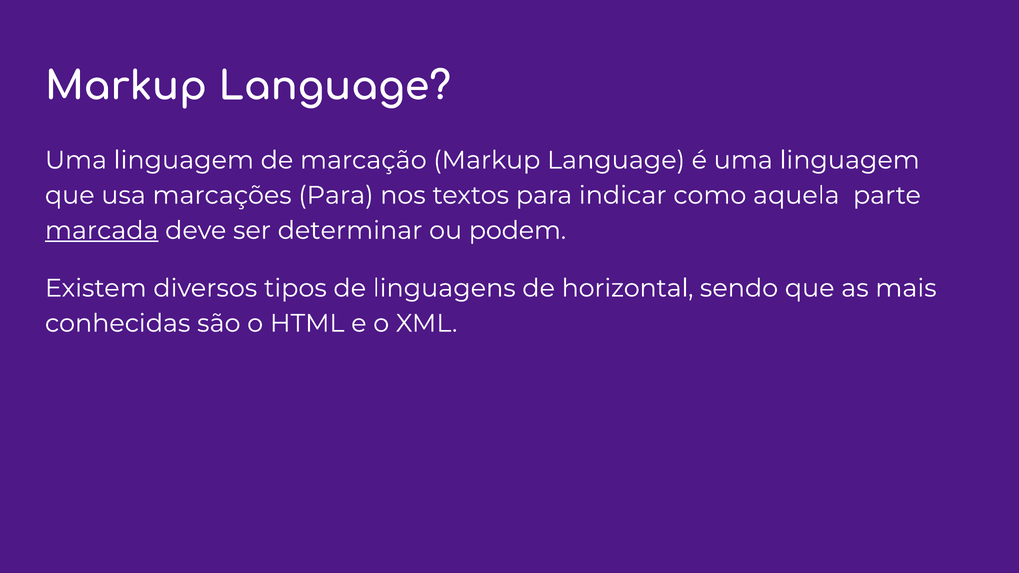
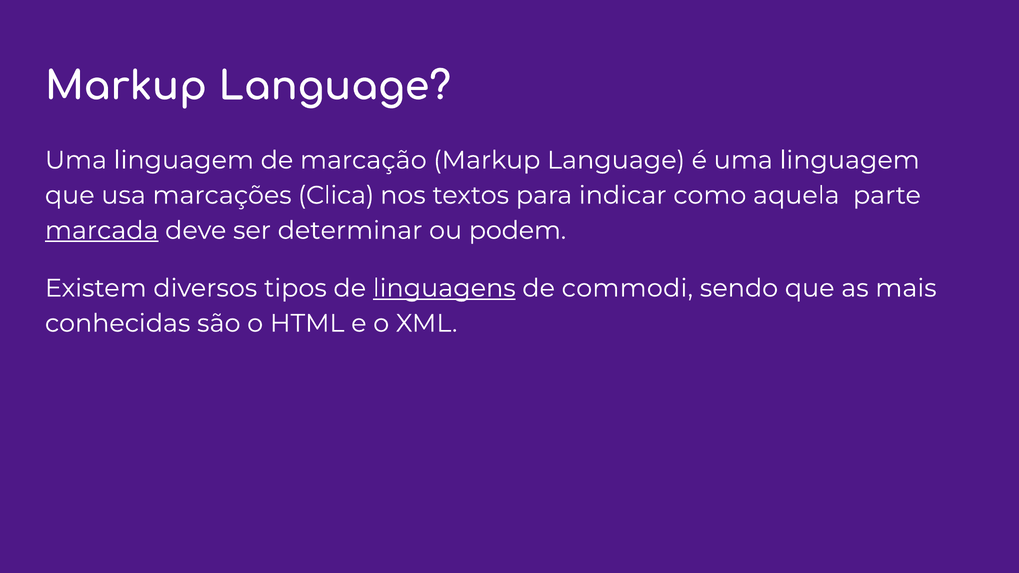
marcações Para: Para -> Clica
linguagens underline: none -> present
horizontal: horizontal -> commodi
